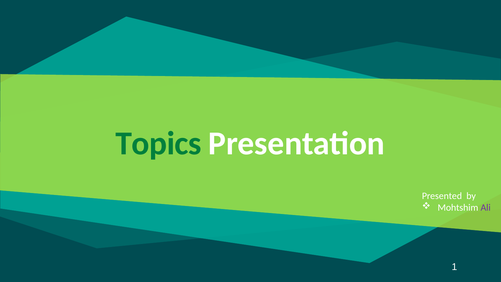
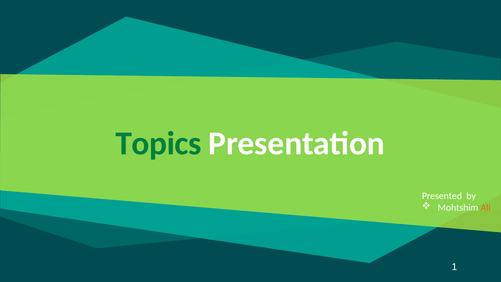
Ali colour: purple -> orange
